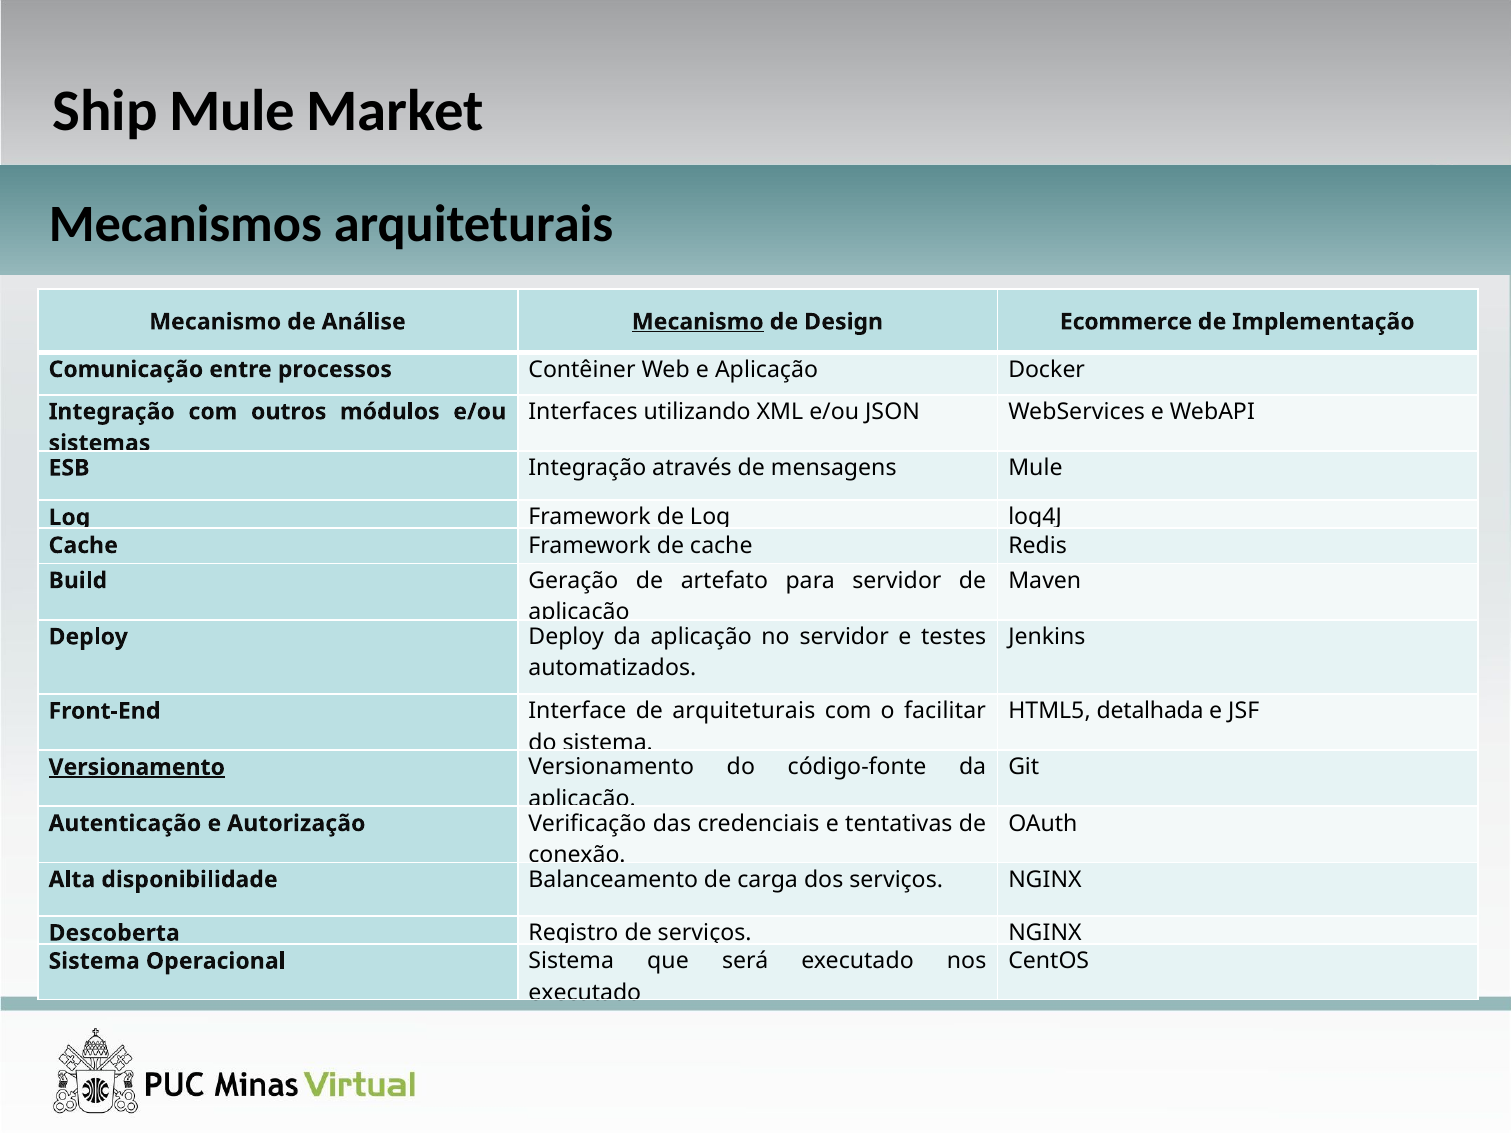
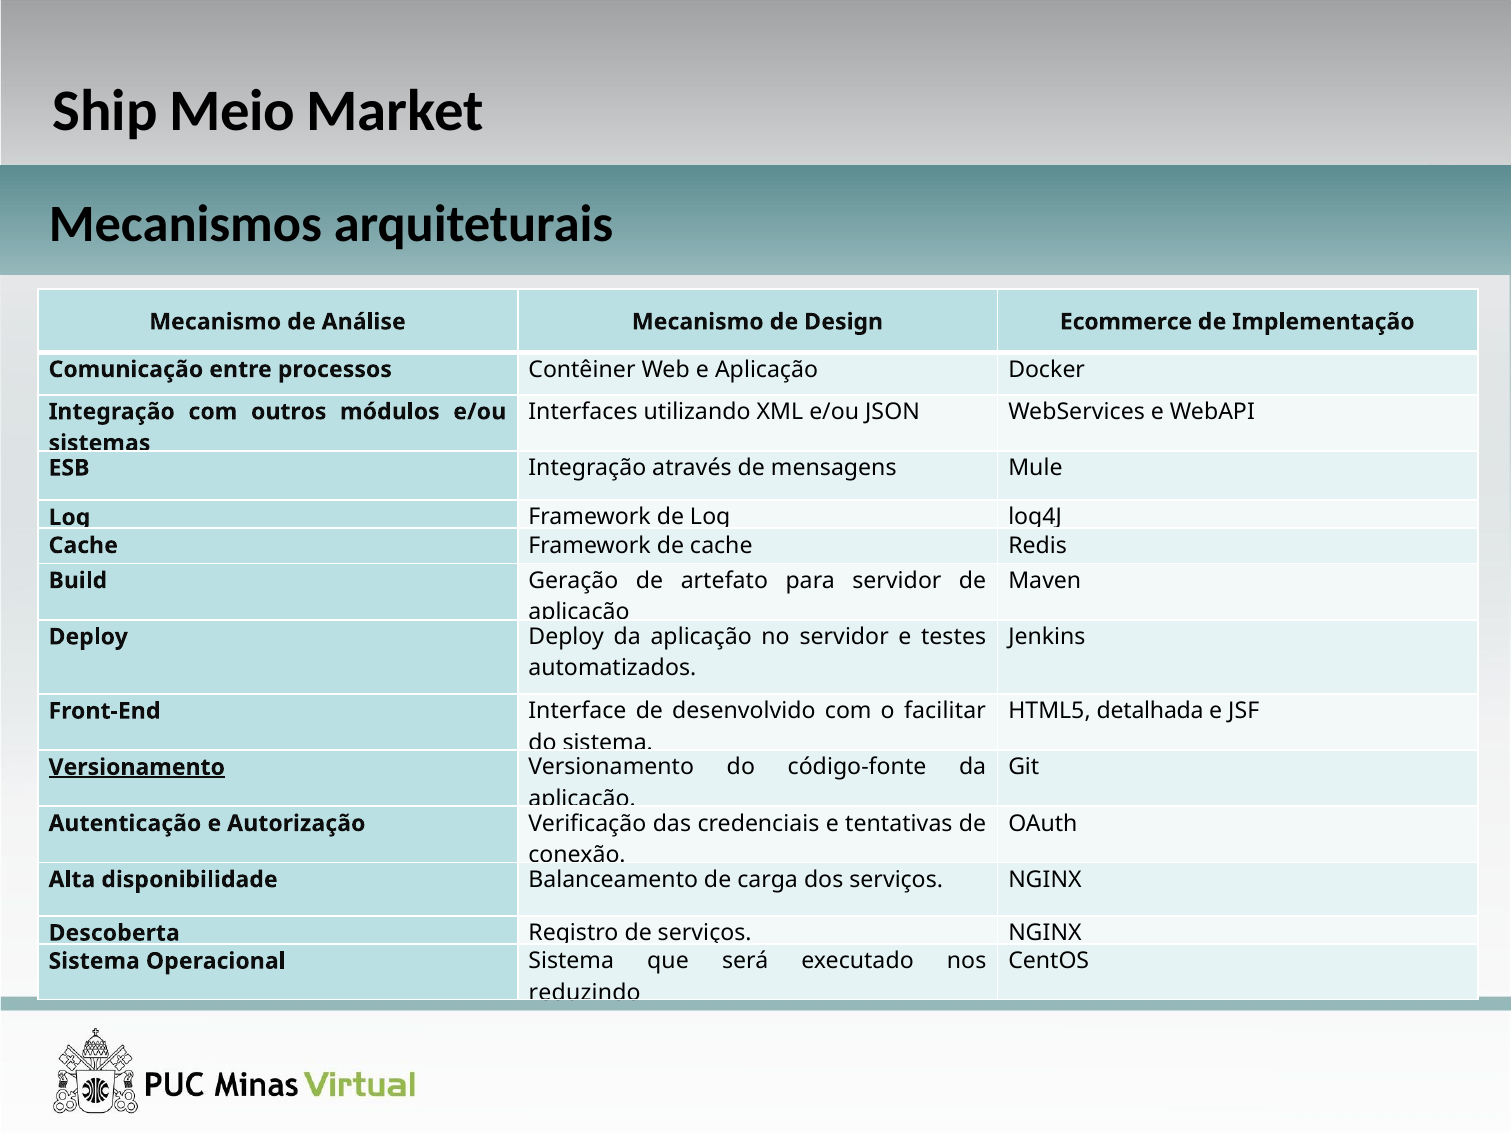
Ship Mule: Mule -> Meio
Mecanismo at (698, 322) underline: present -> none
de arquiteturais: arquiteturais -> desenvolvido
executado at (585, 993): executado -> reduzindo
